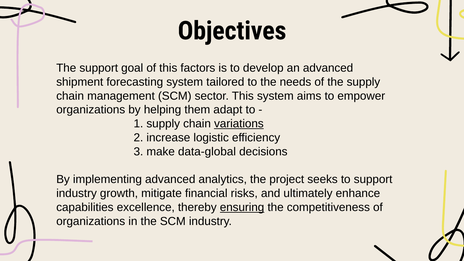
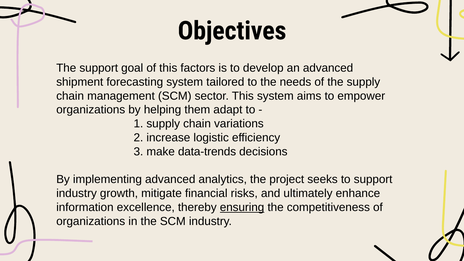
variations underline: present -> none
data-global: data-global -> data-trends
capabilities: capabilities -> information
